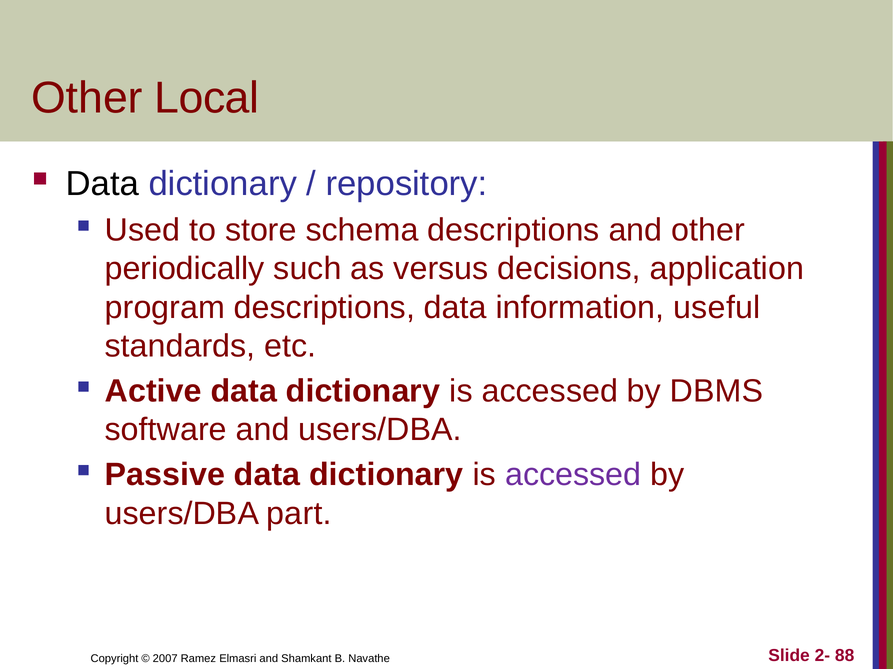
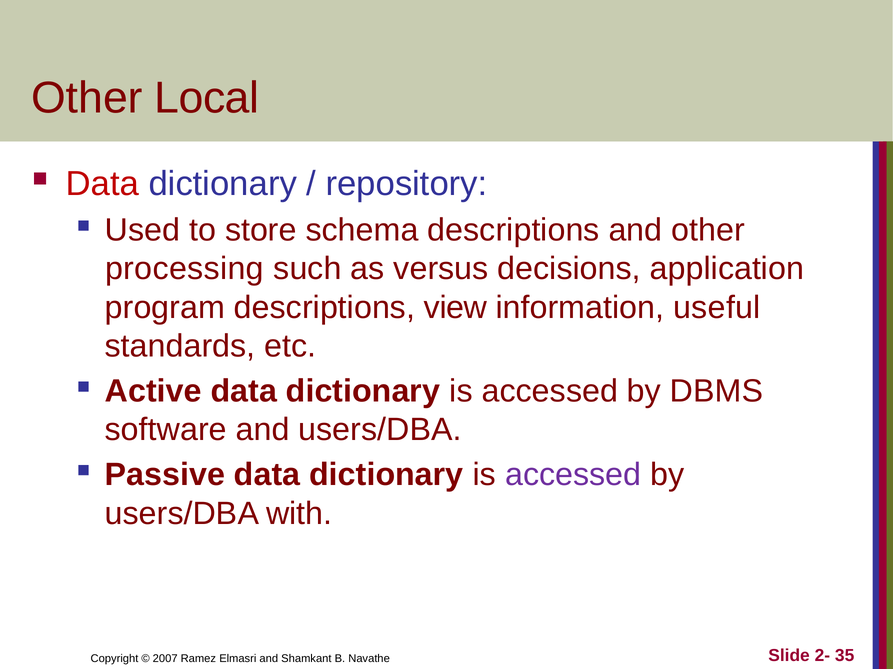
Data at (102, 184) colour: black -> red
periodically: periodically -> processing
descriptions data: data -> view
part: part -> with
88: 88 -> 35
